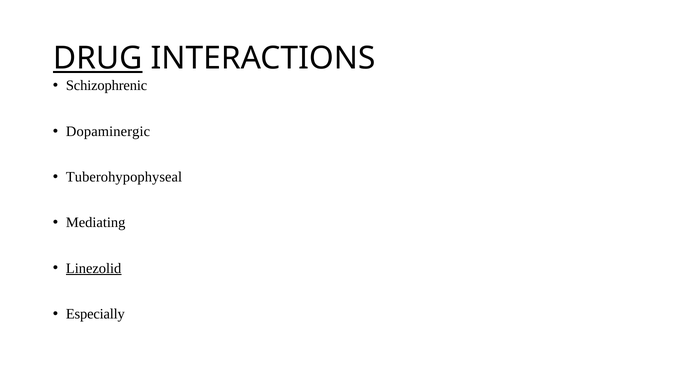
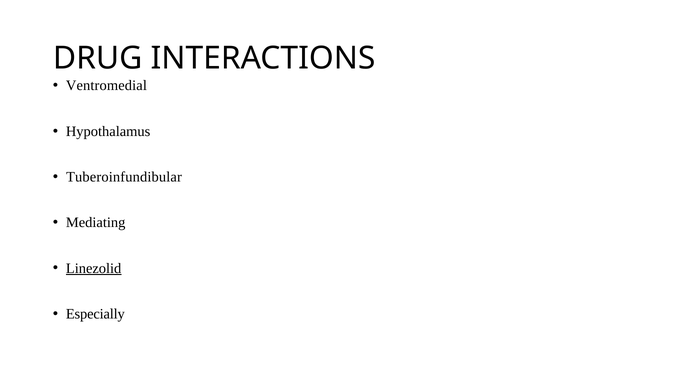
DRUG underline: present -> none
Schizophrenic: Schizophrenic -> Ventromedial
Dopaminergic: Dopaminergic -> Hypothalamus
Tuberohypophyseal: Tuberohypophyseal -> Tuberoinfundibular
